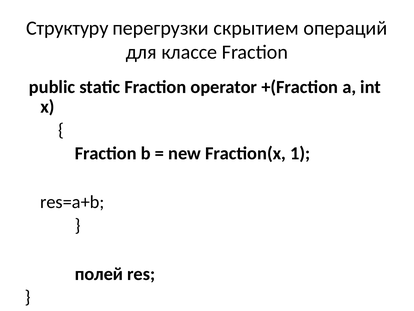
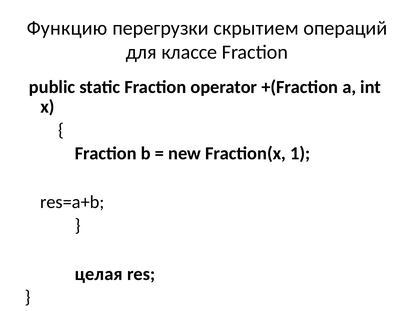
Структуру: Структуру -> Функцию
полей: полей -> целая
